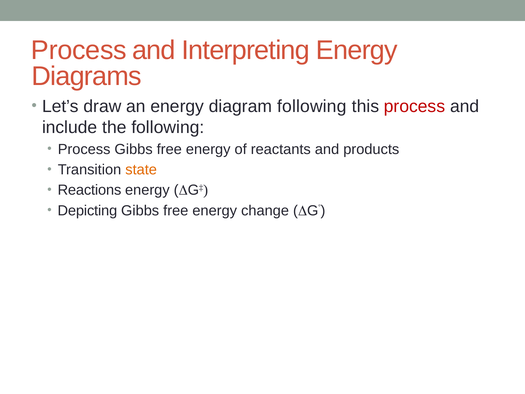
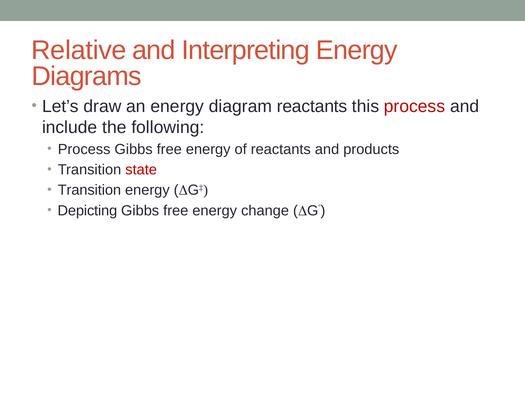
Process at (79, 50): Process -> Relative
diagram following: following -> reactants
state colour: orange -> red
Reactions at (89, 190): Reactions -> Transition
